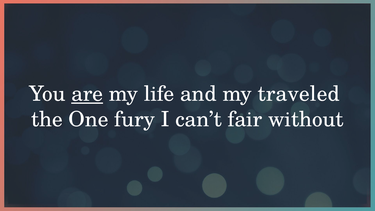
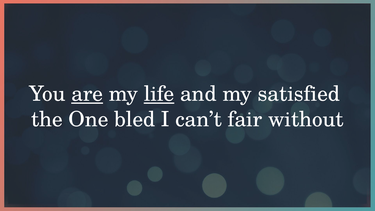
life underline: none -> present
traveled: traveled -> satisfied
fury: fury -> bled
